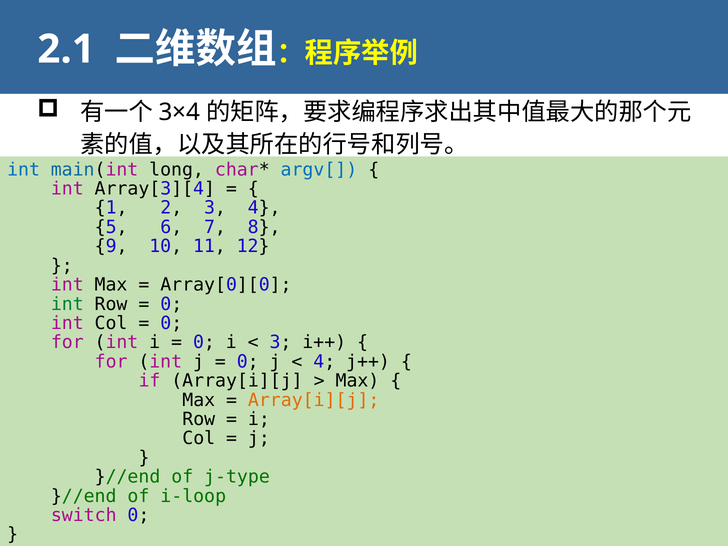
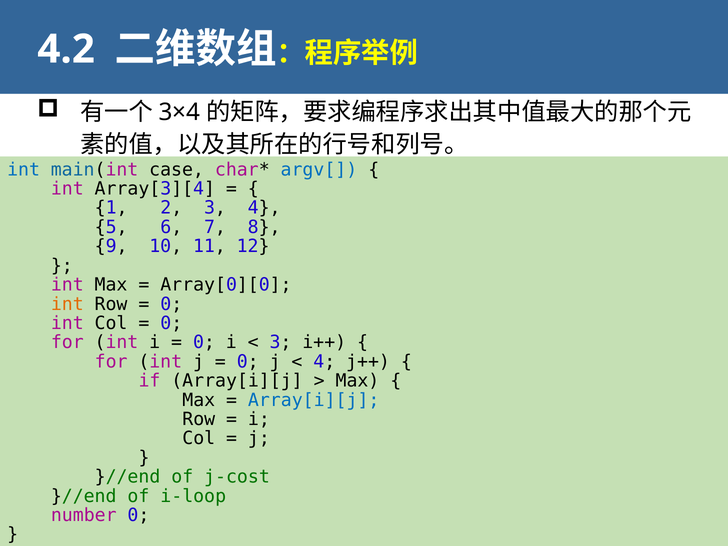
2.1: 2.1 -> 4.2
long: long -> case
int at (67, 304) colour: green -> orange
Array[i][j at (314, 400) colour: orange -> blue
j-type: j-type -> j-cost
switch: switch -> number
